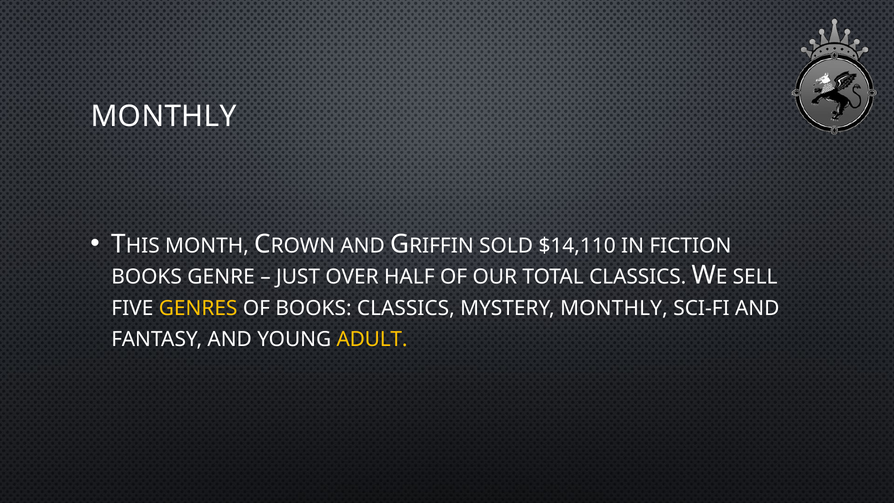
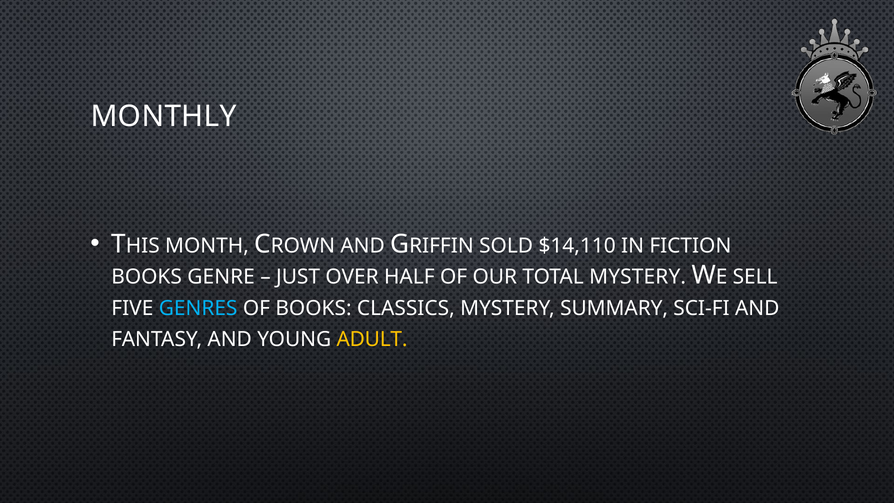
TOTAL CLASSICS: CLASSICS -> MYSTERY
GENRES colour: yellow -> light blue
MYSTERY MONTHLY: MONTHLY -> SUMMARY
